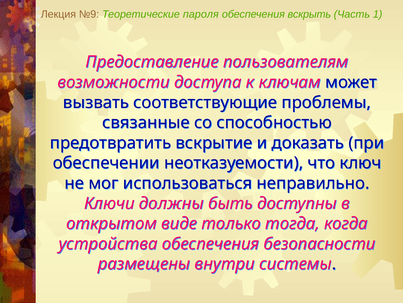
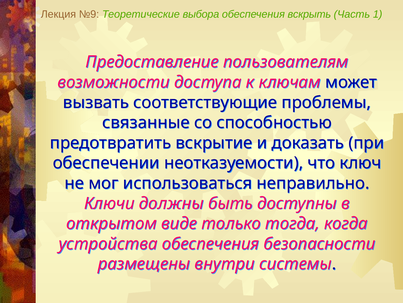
пароля: пароля -> выбора
